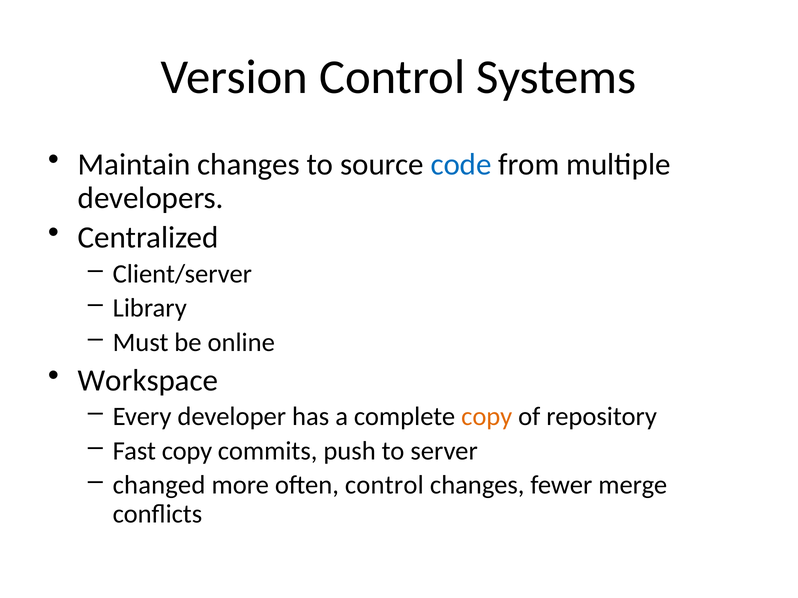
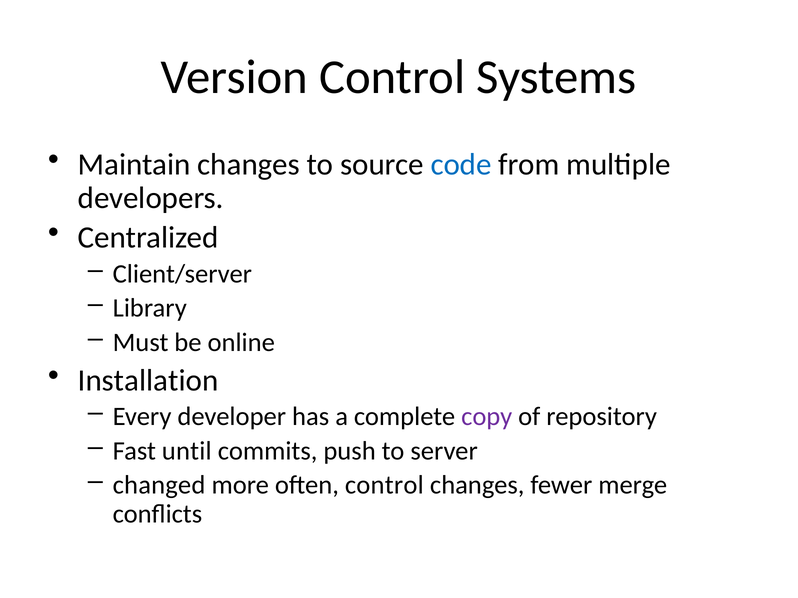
Workspace: Workspace -> Installation
copy at (487, 417) colour: orange -> purple
Fast copy: copy -> until
